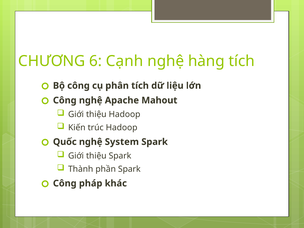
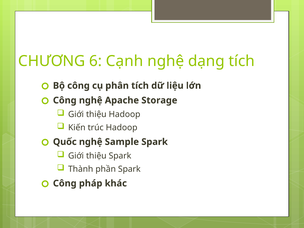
hàng: hàng -> dạng
Mahout: Mahout -> Storage
System: System -> Sample
